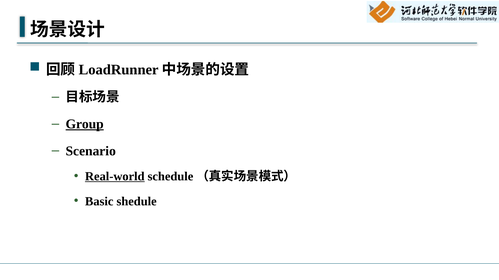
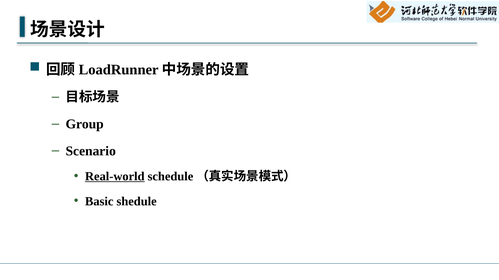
Group underline: present -> none
